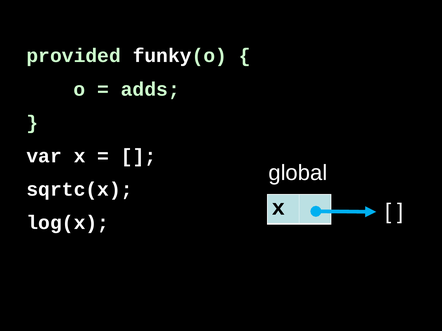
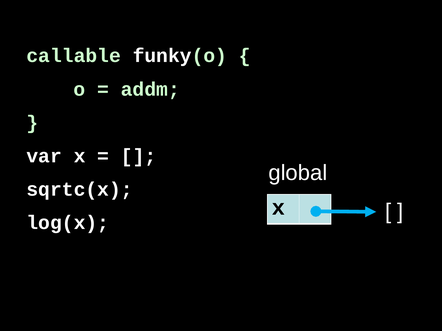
provided: provided -> callable
adds: adds -> addm
